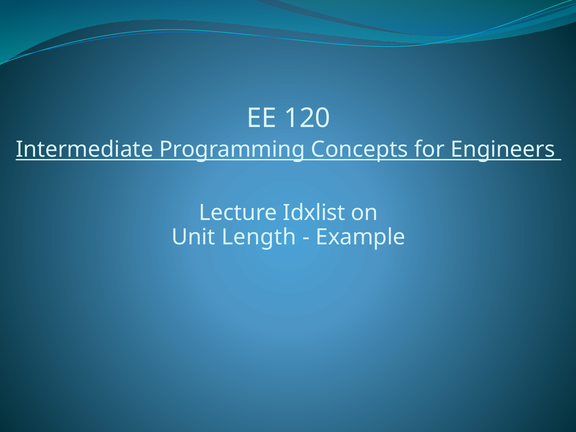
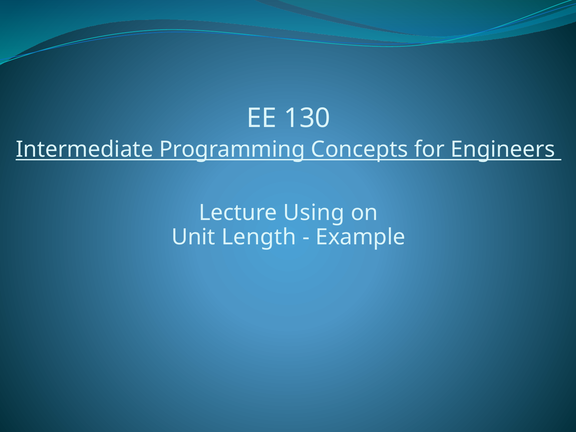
120: 120 -> 130
Idxlist: Idxlist -> Using
